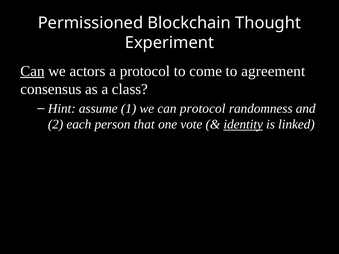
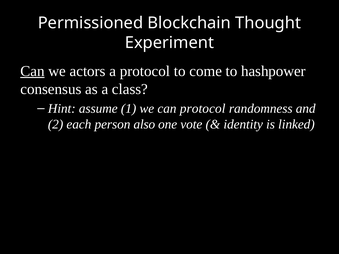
agreement: agreement -> hashpower
that: that -> also
identity underline: present -> none
